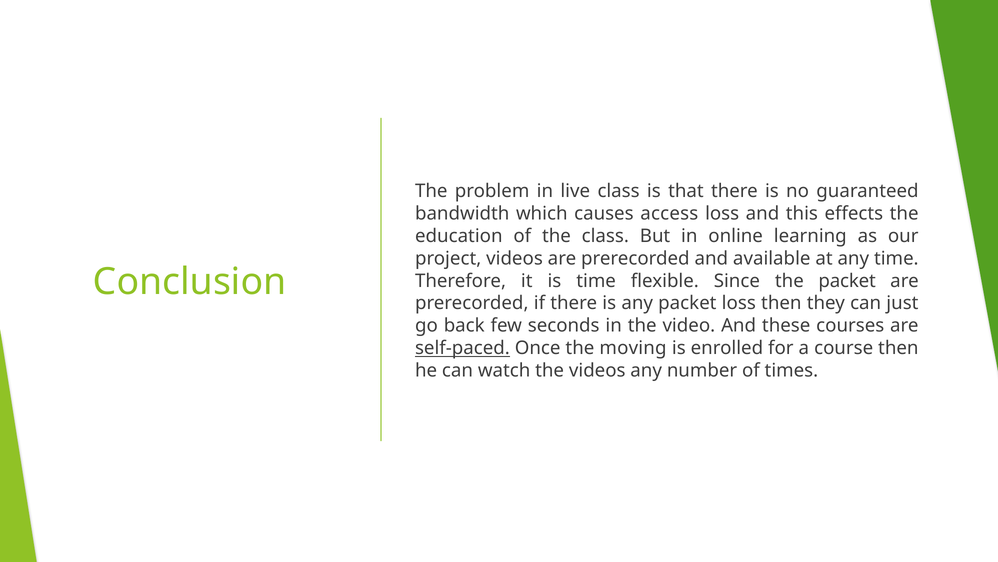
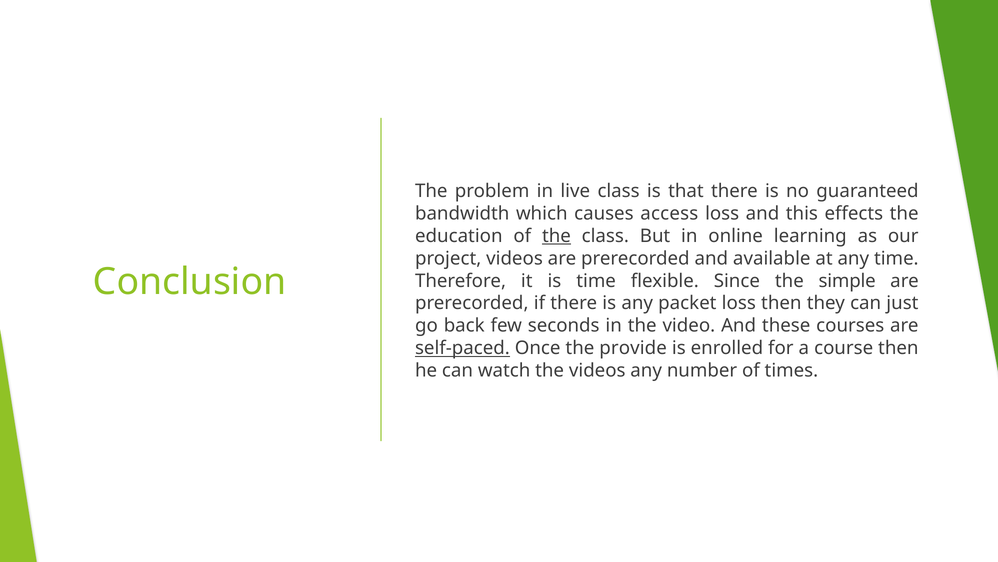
the at (556, 236) underline: none -> present
the packet: packet -> simple
moving: moving -> provide
